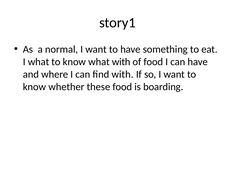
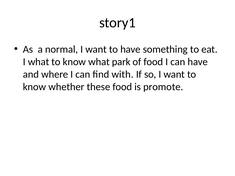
what with: with -> park
boarding: boarding -> promote
